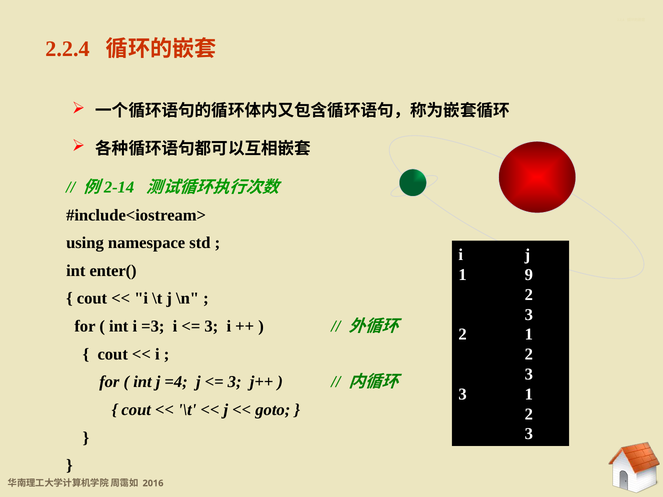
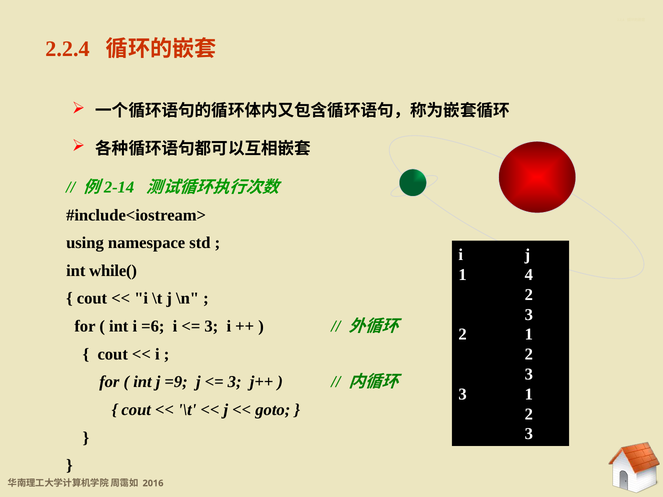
enter(: enter( -> while(
9: 9 -> 4
=3: =3 -> =6
=4: =4 -> =9
